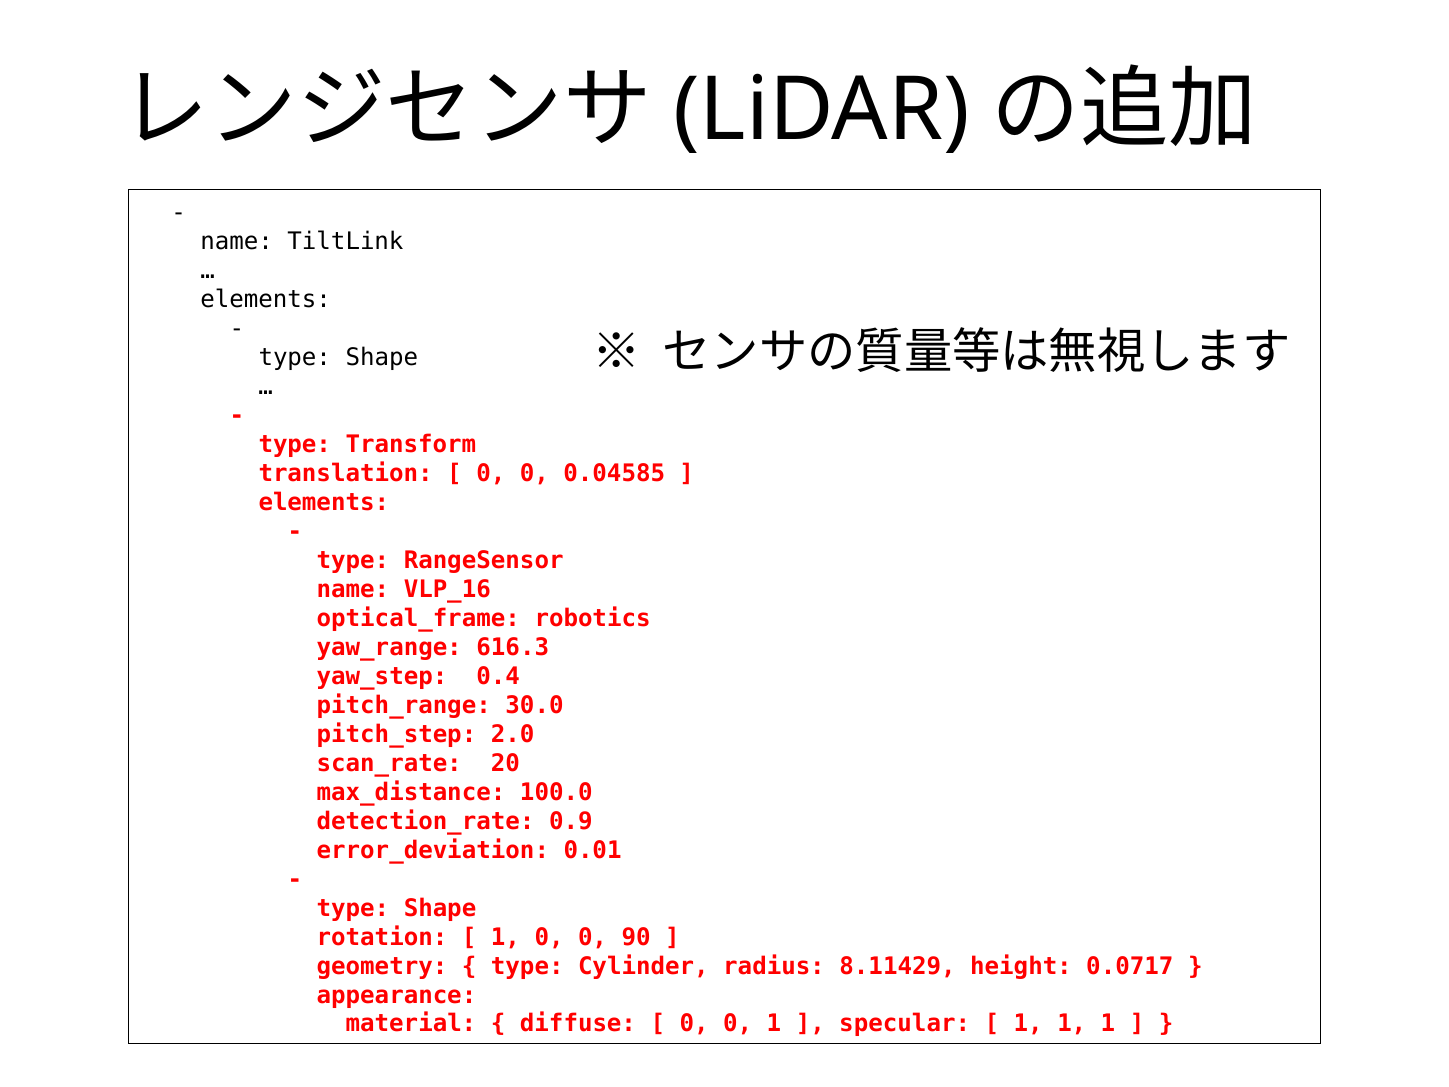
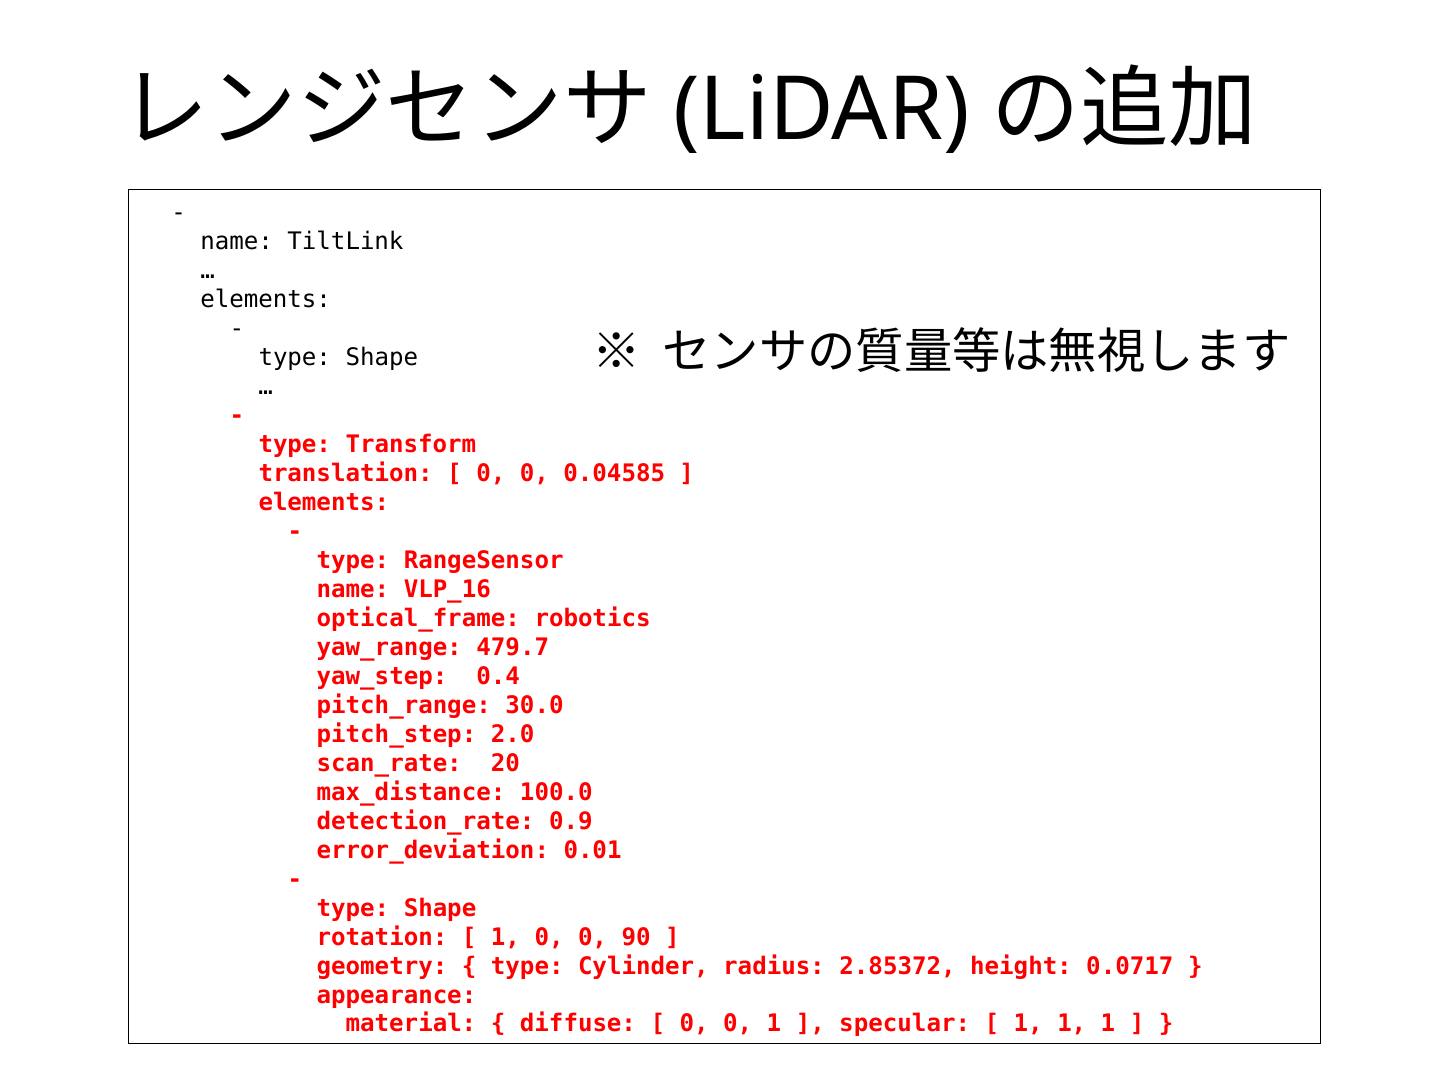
616.3: 616.3 -> 479.7
8.11429: 8.11429 -> 2.85372
